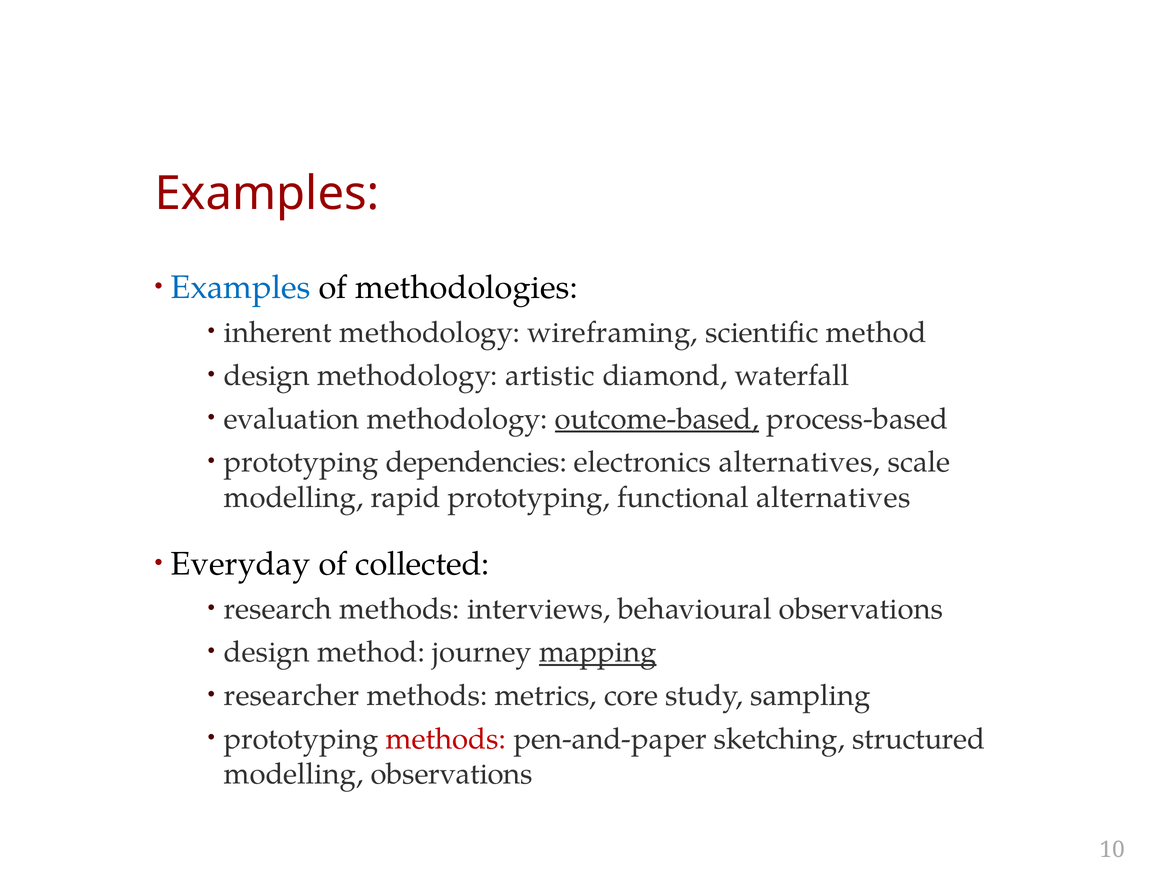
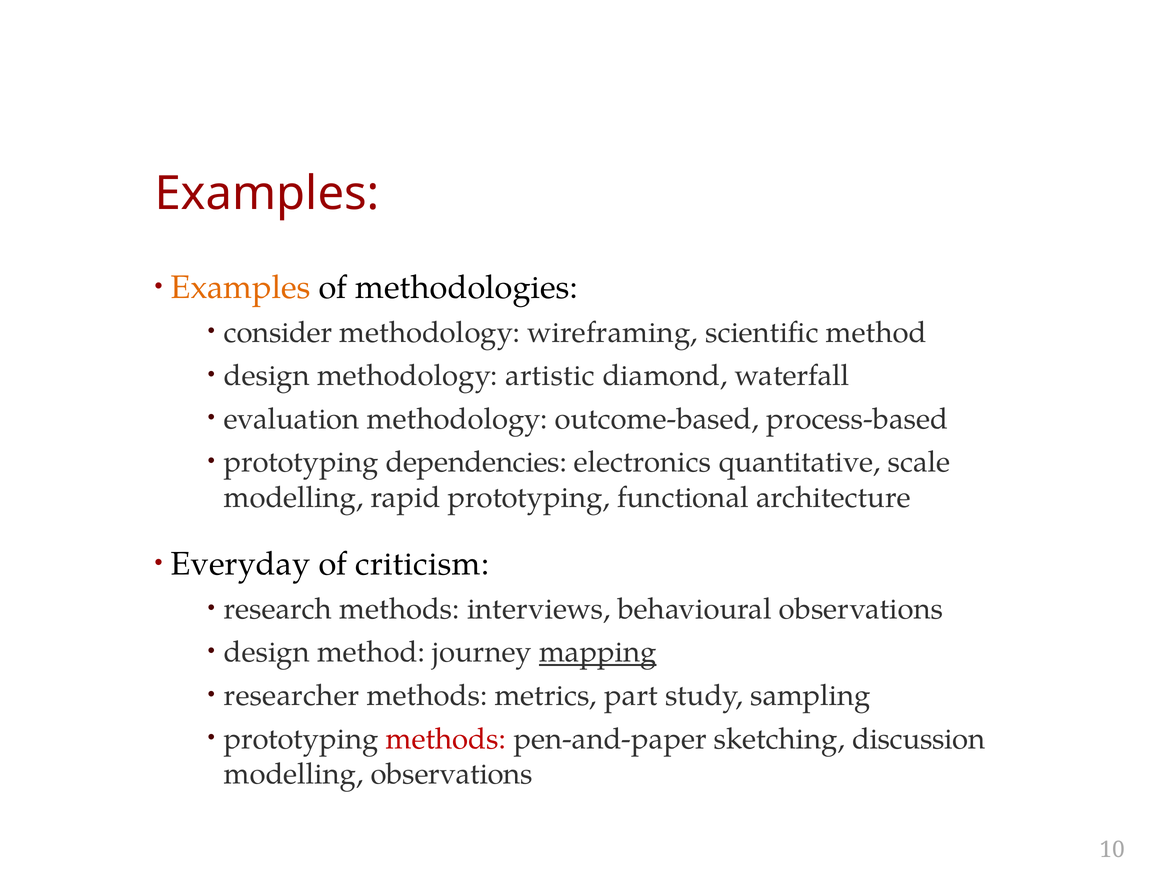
Examples at (241, 287) colour: blue -> orange
inherent: inherent -> consider
outcome-based underline: present -> none
electronics alternatives: alternatives -> quantitative
functional alternatives: alternatives -> architecture
collected: collected -> criticism
core: core -> part
structured: structured -> discussion
